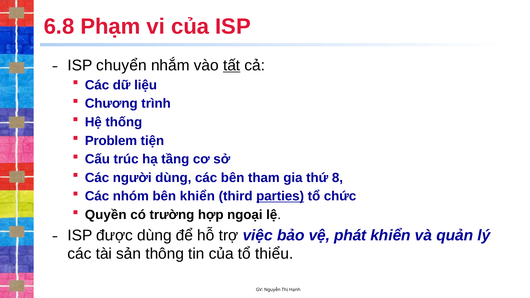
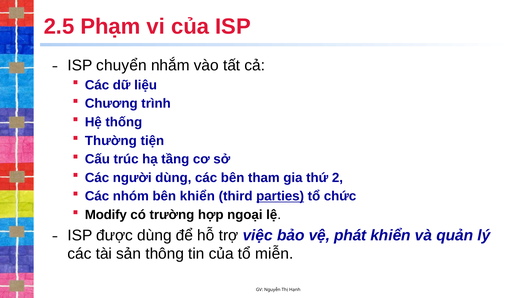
6.8: 6.8 -> 2.5
tất underline: present -> none
Problem: Problem -> Thường
8: 8 -> 2
Quyền: Quyền -> Modify
thiểu: thiểu -> miễn
